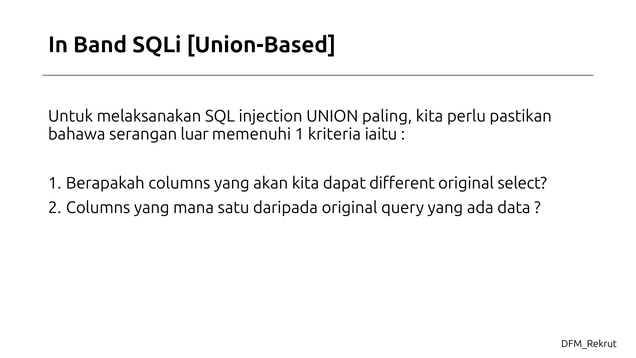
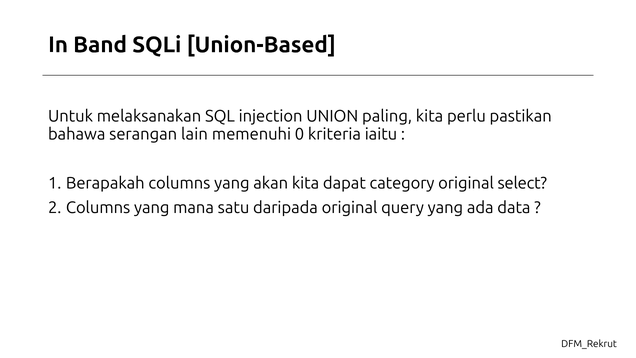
luar: luar -> lain
memenuhi 1: 1 -> 0
different: different -> category
